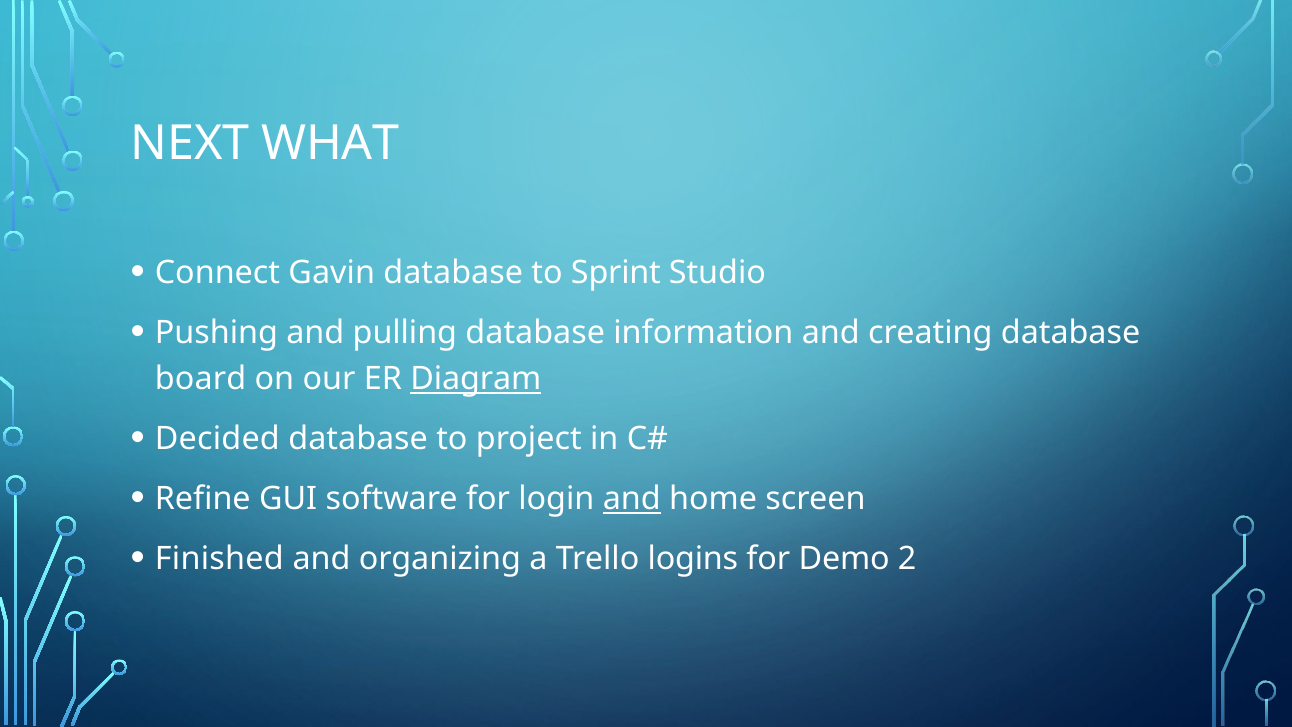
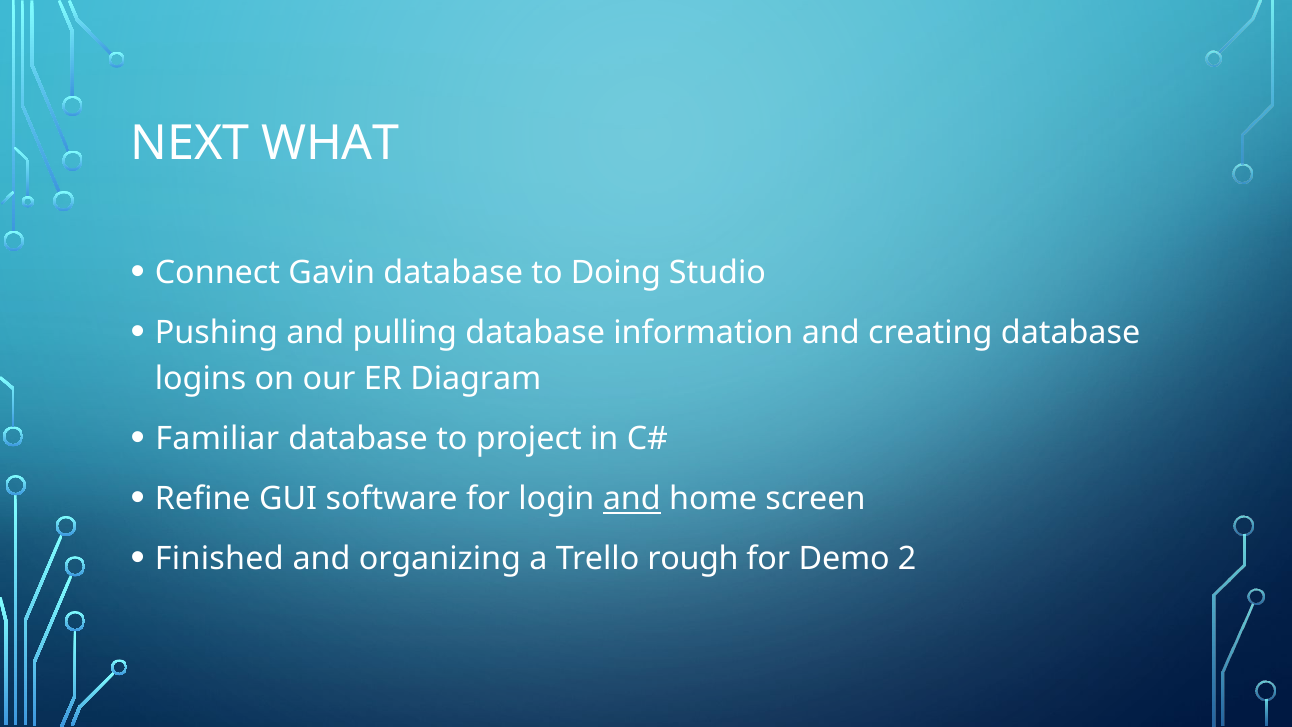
Sprint: Sprint -> Doing
board: board -> logins
Diagram underline: present -> none
Decided: Decided -> Familiar
logins: logins -> rough
